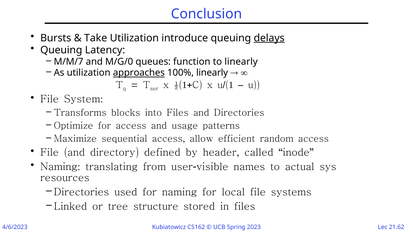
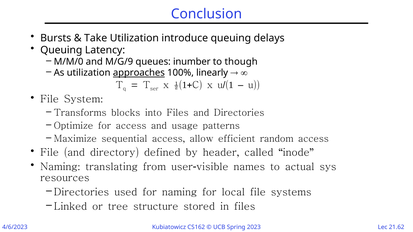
delays underline: present -> none
M/M/7: M/M/7 -> M/M/0
M/G/0: M/G/0 -> M/G/9
function: function -> inumber
to linearly: linearly -> though
